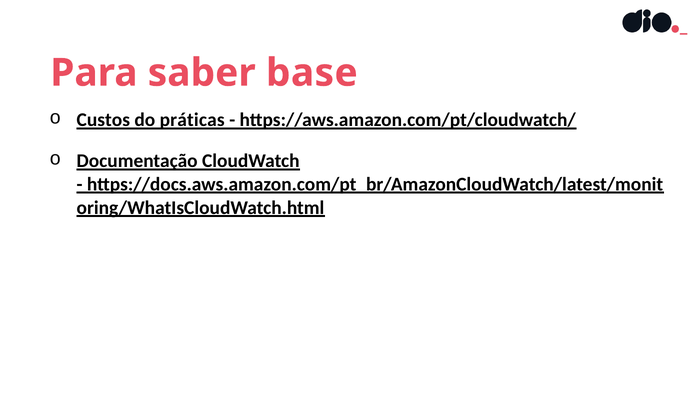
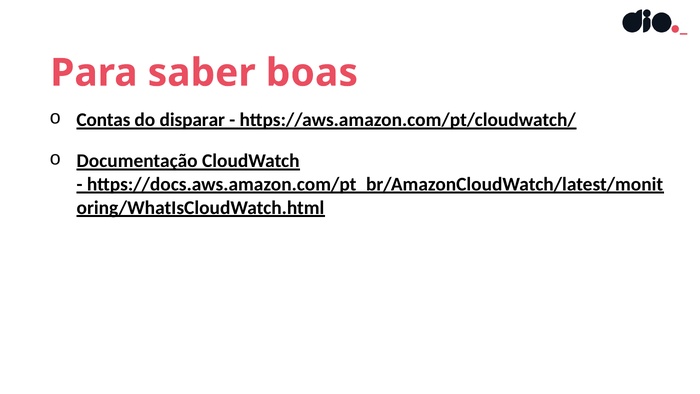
base: base -> boas
Custos: Custos -> Contas
práticas: práticas -> disparar
